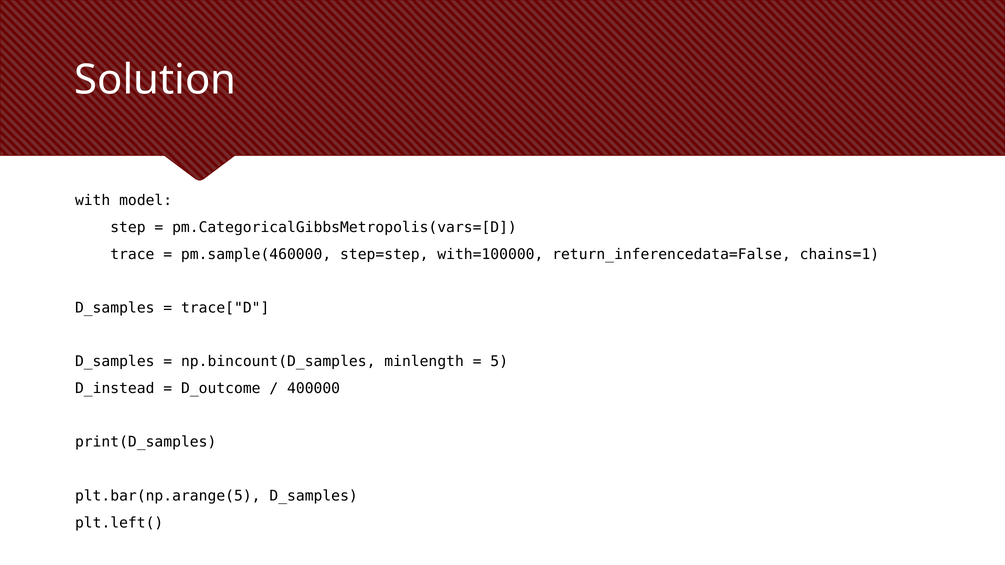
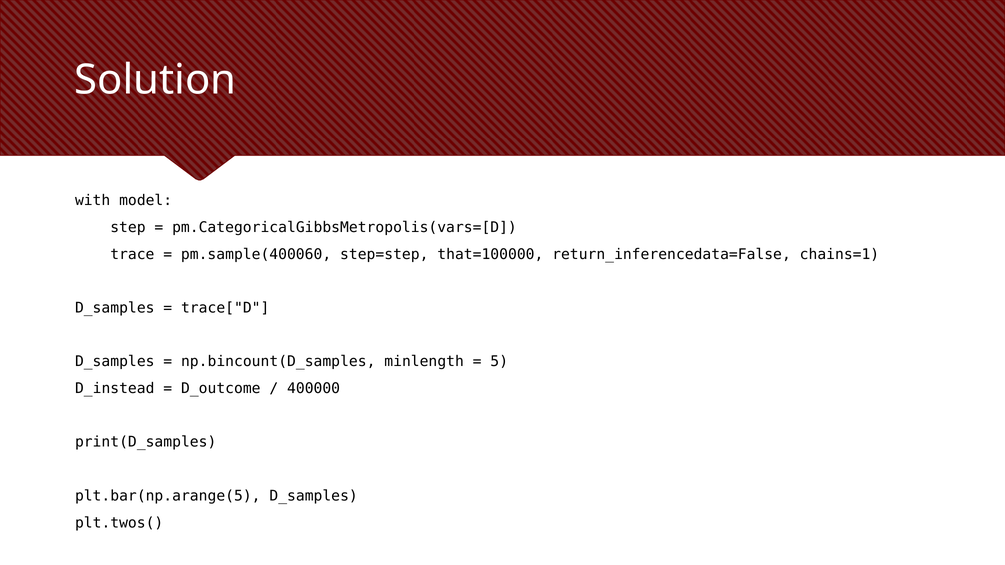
pm.sample(460000: pm.sample(460000 -> pm.sample(400060
with=100000: with=100000 -> that=100000
plt.left(: plt.left( -> plt.twos(
